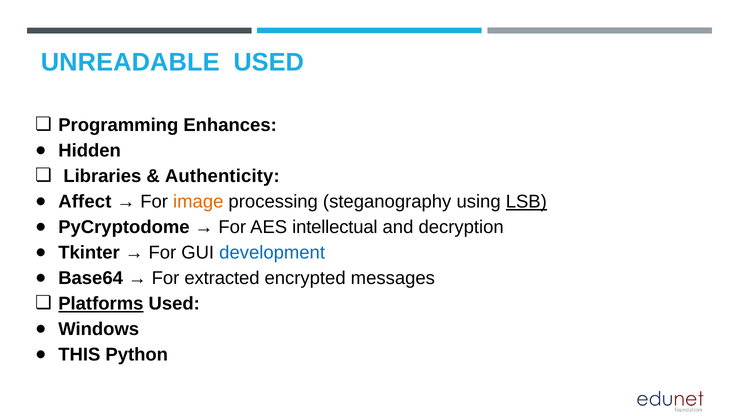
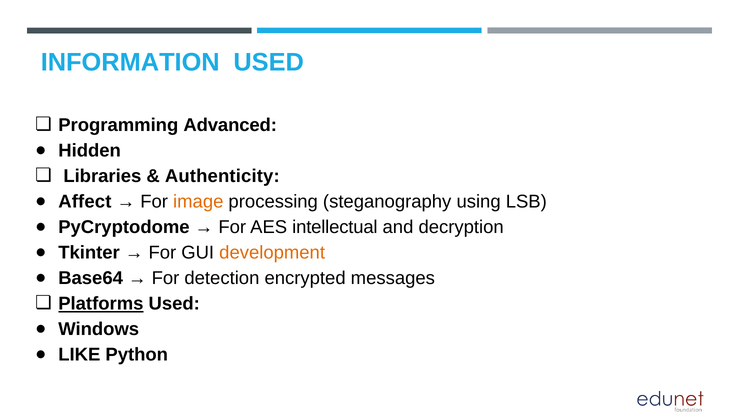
UNREADABLE: UNREADABLE -> INFORMATION
Enhances: Enhances -> Advanced
LSB underline: present -> none
development colour: blue -> orange
extracted: extracted -> detection
THIS: THIS -> LIKE
